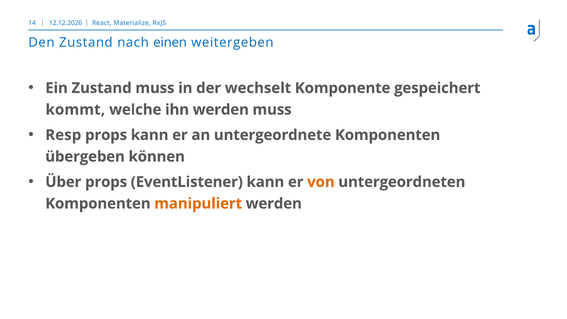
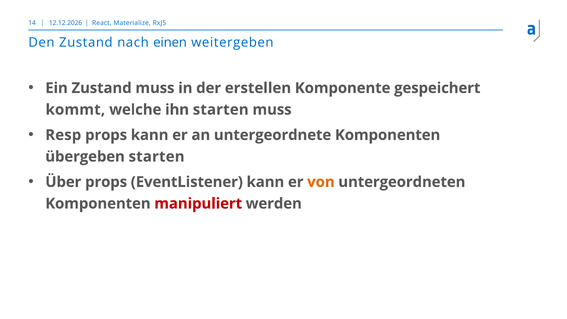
wechselt: wechselt -> erstellen
ihn werden: werden -> starten
übergeben können: können -> starten
manipuliert colour: orange -> red
